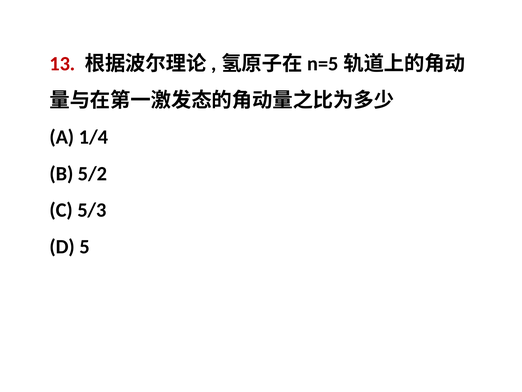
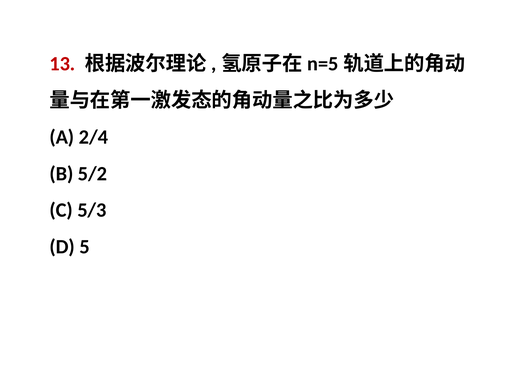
1/4: 1/4 -> 2/4
